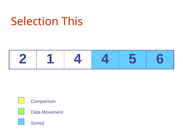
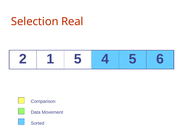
This: This -> Real
1 4: 4 -> 5
